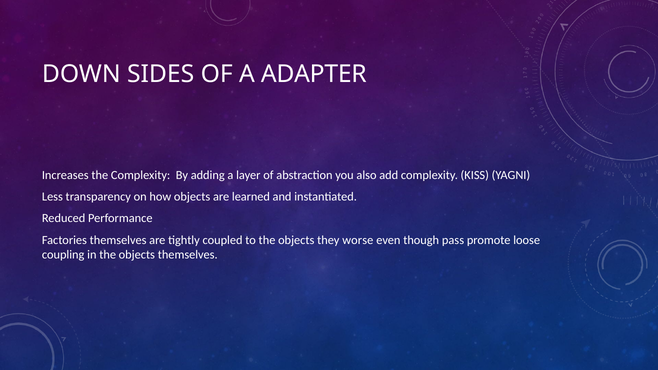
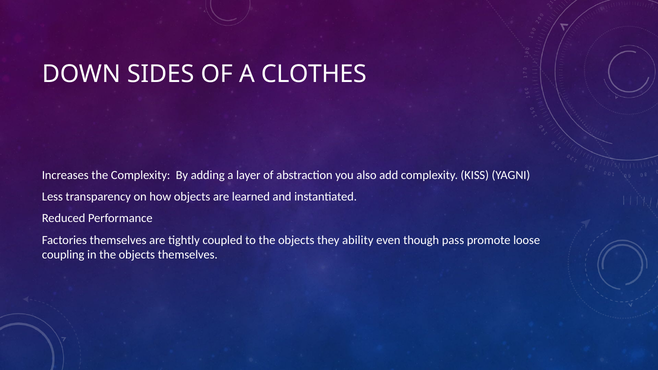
ADAPTER: ADAPTER -> CLOTHES
worse: worse -> ability
